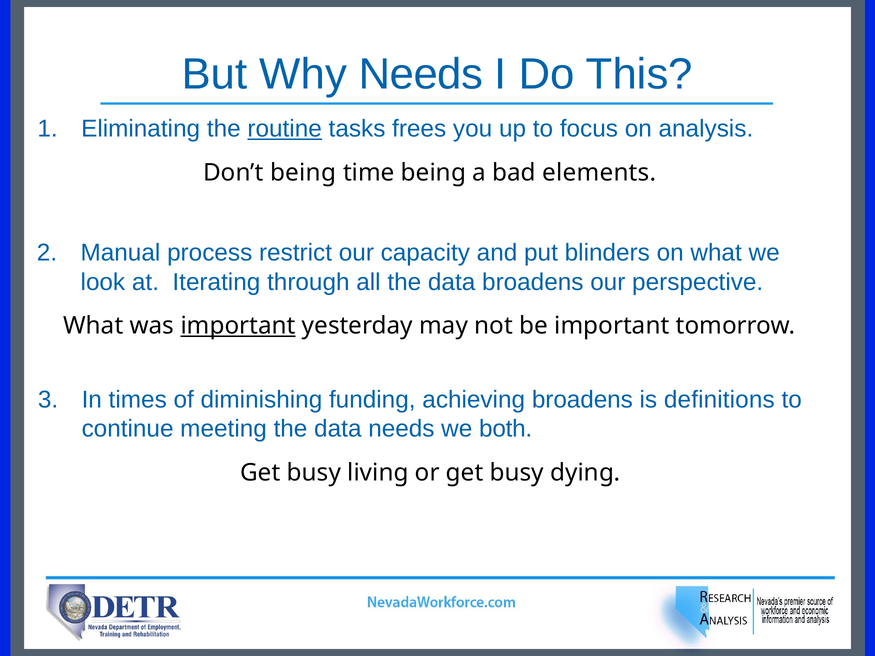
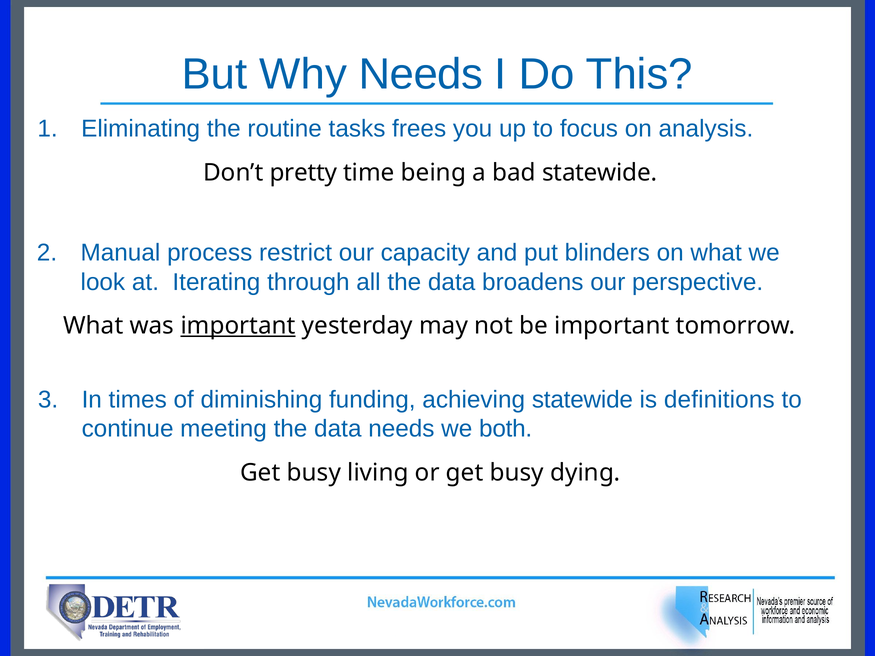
routine underline: present -> none
Don’t being: being -> pretty
bad elements: elements -> statewide
achieving broadens: broadens -> statewide
